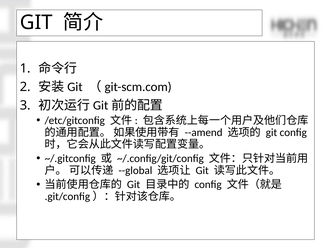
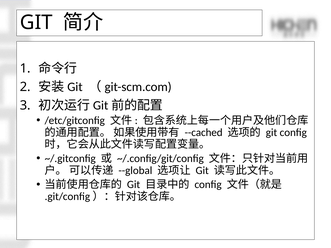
--amend: --amend -> --cached
